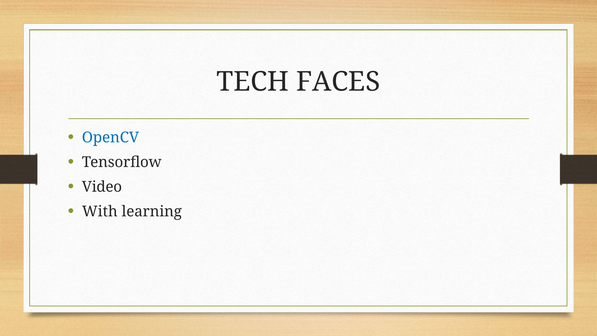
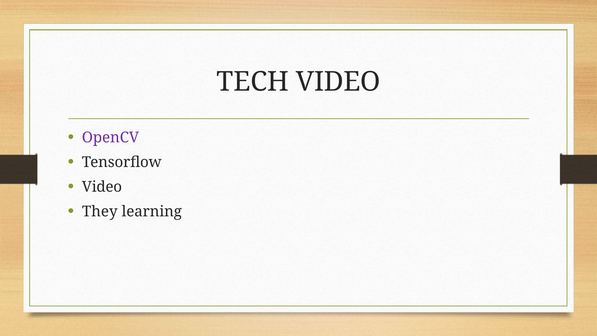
TECH FACES: FACES -> VIDEO
OpenCV colour: blue -> purple
With: With -> They
